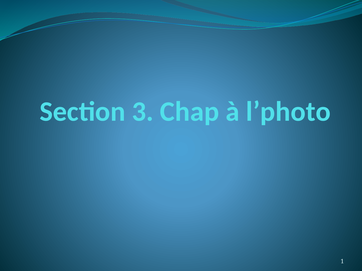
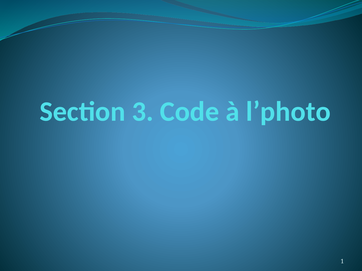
Chap: Chap -> Code
